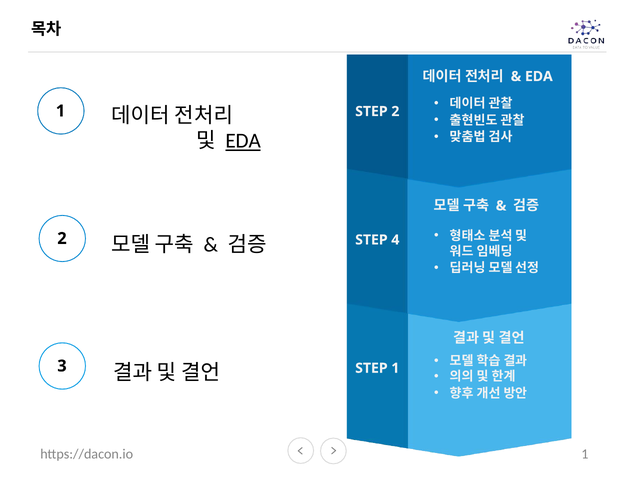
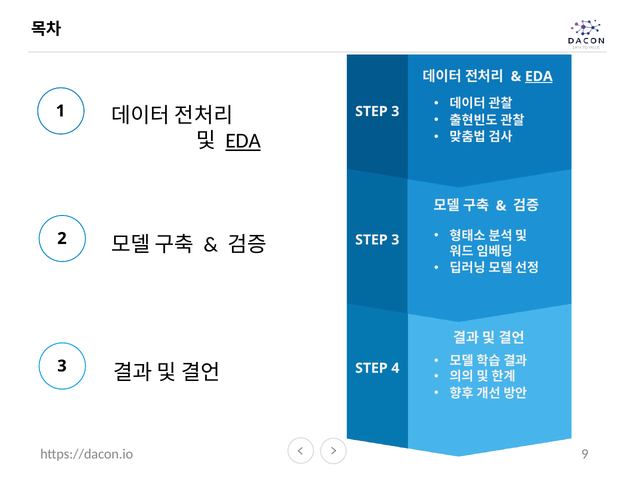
EDA at (539, 76) underline: none -> present
2 at (395, 111): 2 -> 3
4 at (395, 240): 4 -> 3
STEP 1: 1 -> 4
https://dacon.io 1: 1 -> 9
